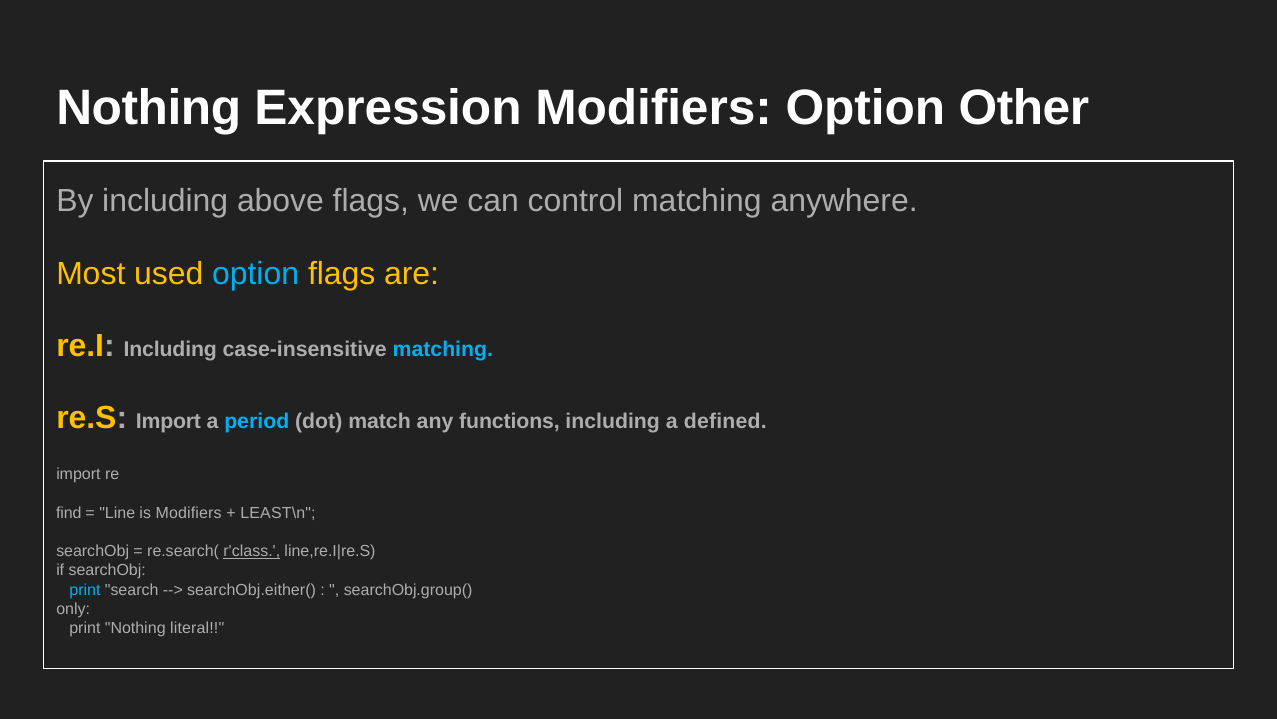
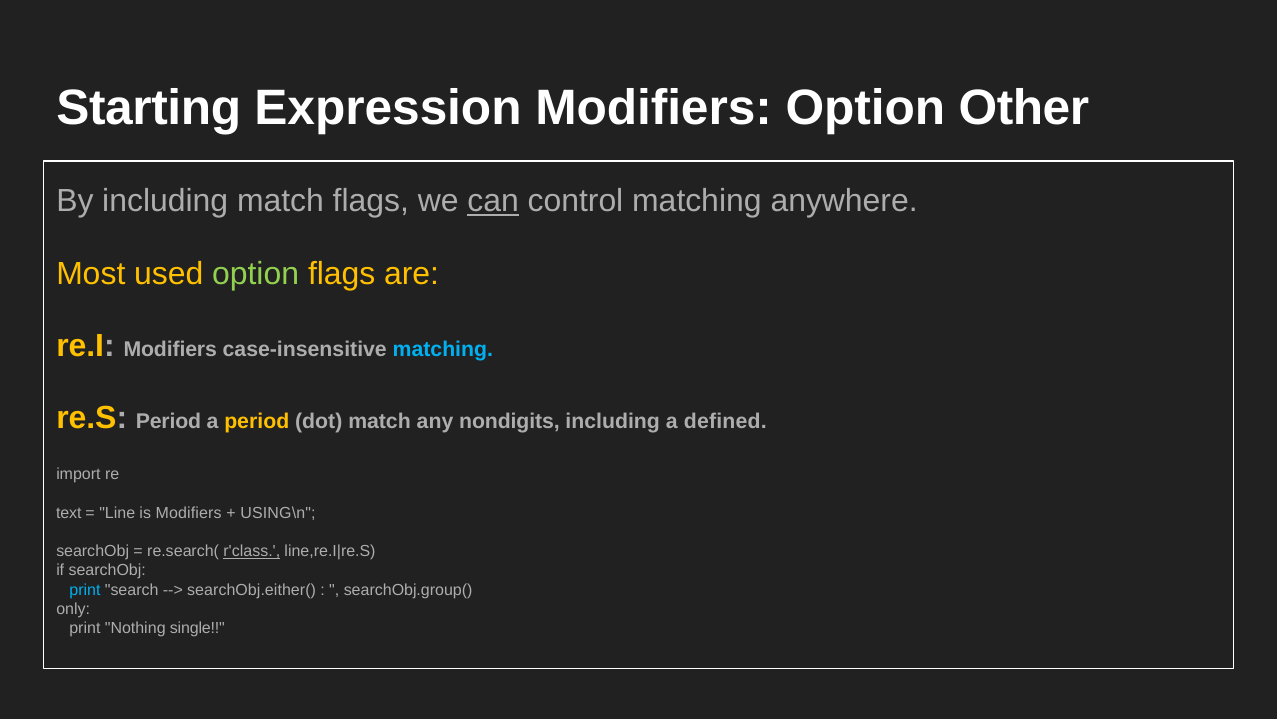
Nothing at (149, 108): Nothing -> Starting
including above: above -> match
can underline: none -> present
option at (256, 273) colour: light blue -> light green
re.I Including: Including -> Modifiers
re.S Import: Import -> Period
period at (257, 422) colour: light blue -> yellow
functions: functions -> nondigits
find: find -> text
LEAST\n: LEAST\n -> USING\n
literal: literal -> single
